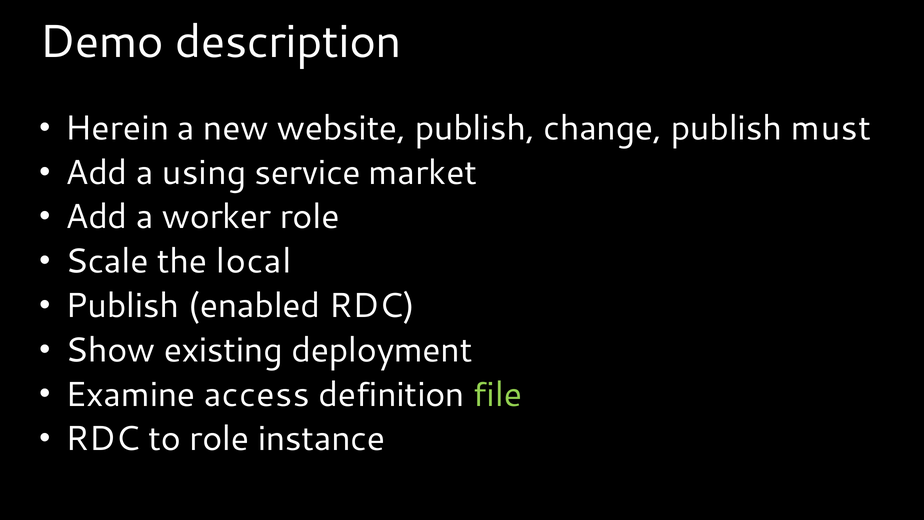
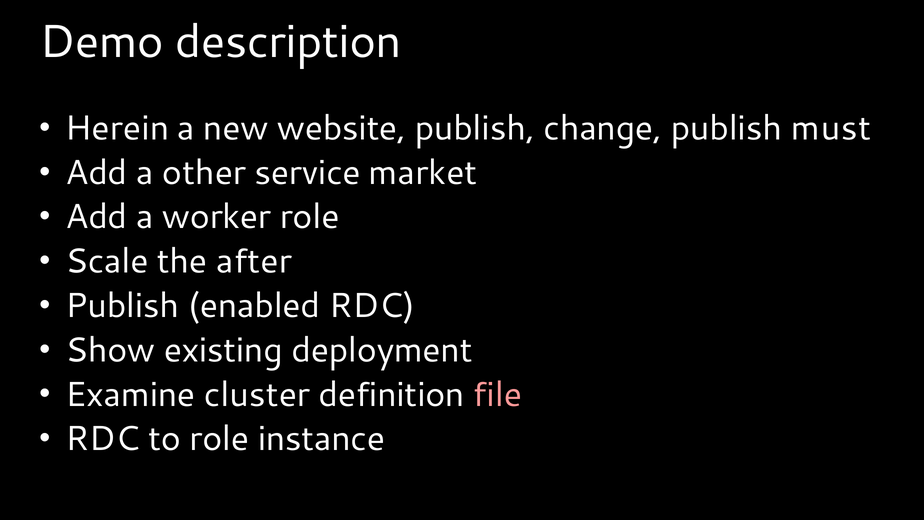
using: using -> other
local: local -> after
access: access -> cluster
file colour: light green -> pink
